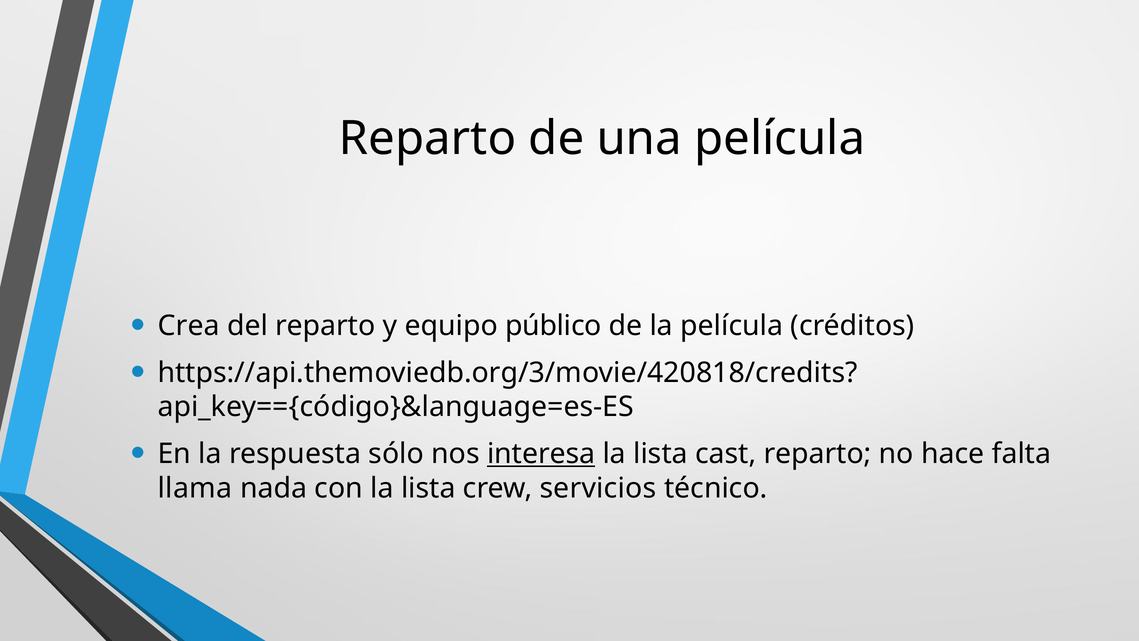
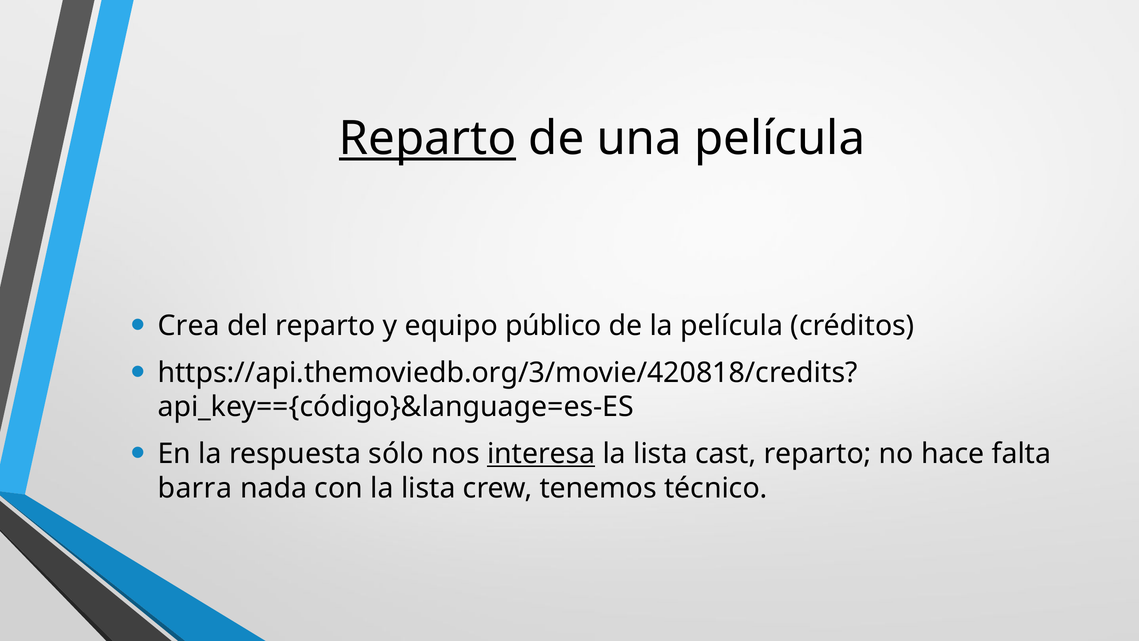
Reparto at (428, 139) underline: none -> present
llama: llama -> barra
servicios: servicios -> tenemos
